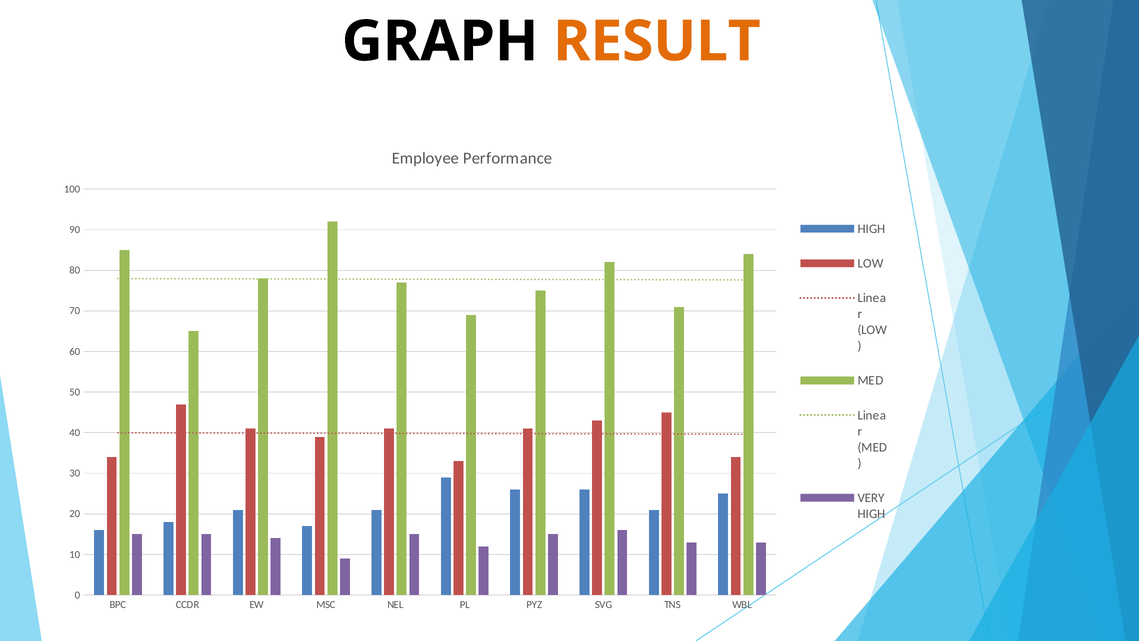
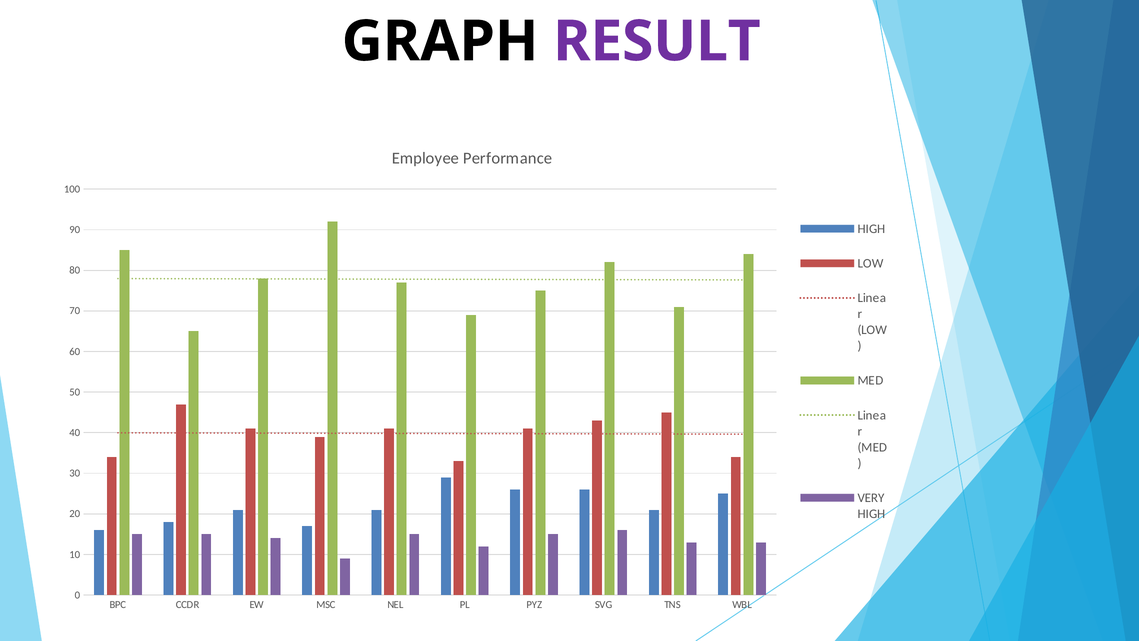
RESULT colour: orange -> purple
